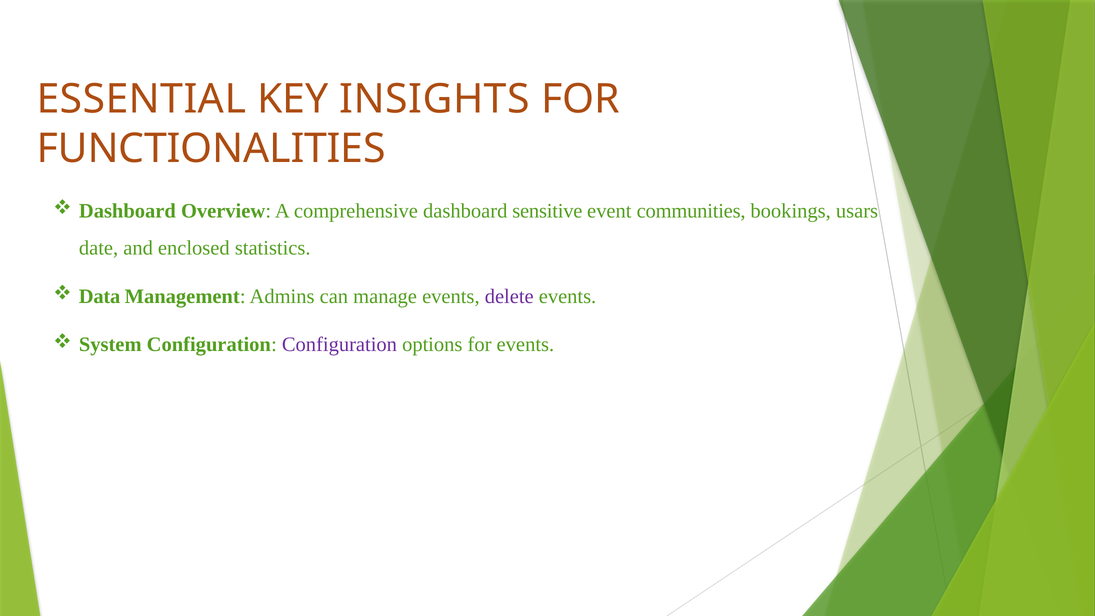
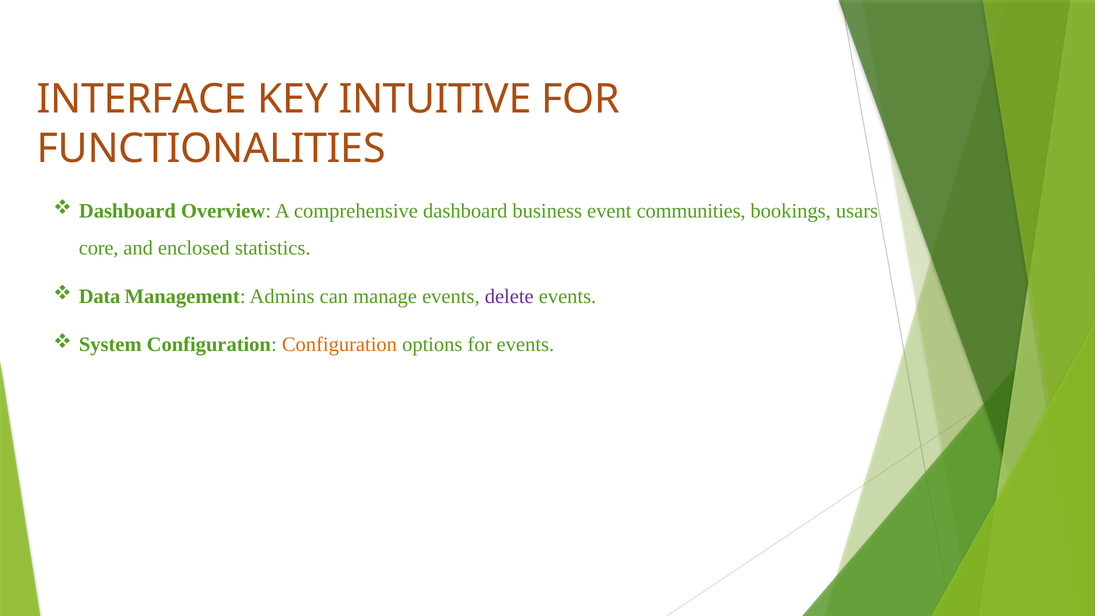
ESSENTIAL: ESSENTIAL -> INTERFACE
INSIGHTS: INSIGHTS -> INTUITIVE
sensitive: sensitive -> business
date: date -> core
Configuration at (339, 345) colour: purple -> orange
